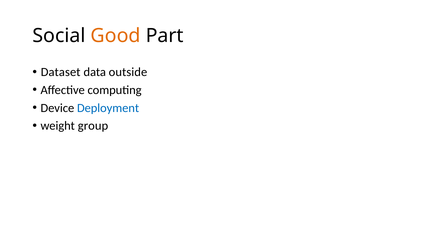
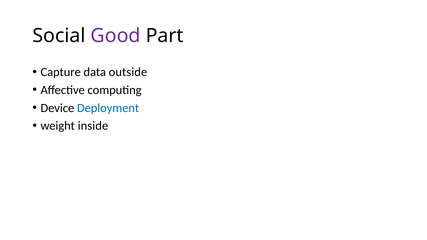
Good colour: orange -> purple
Dataset: Dataset -> Capture
group: group -> inside
